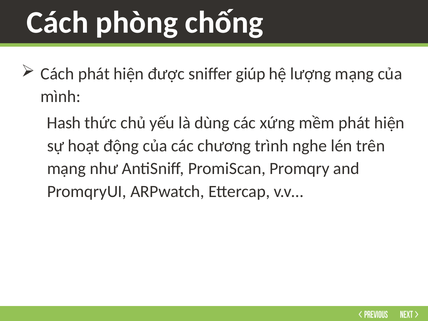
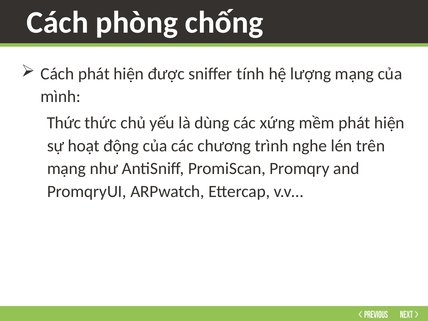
giúp: giúp -> tính
Hash at (64, 123): Hash -> Thức
